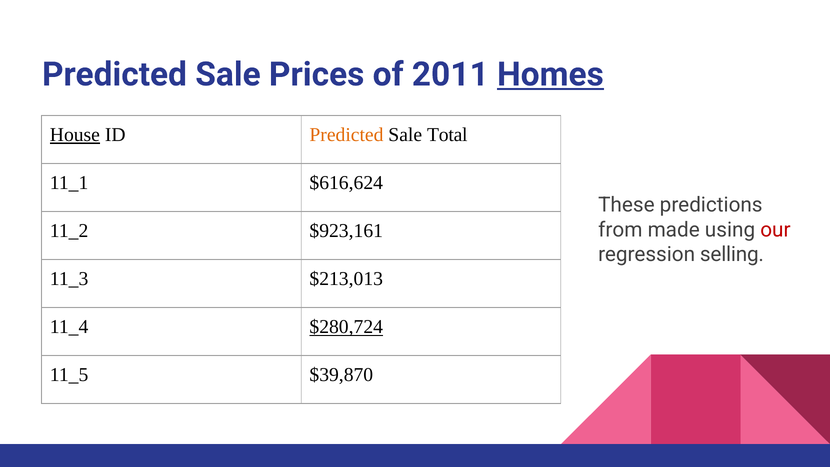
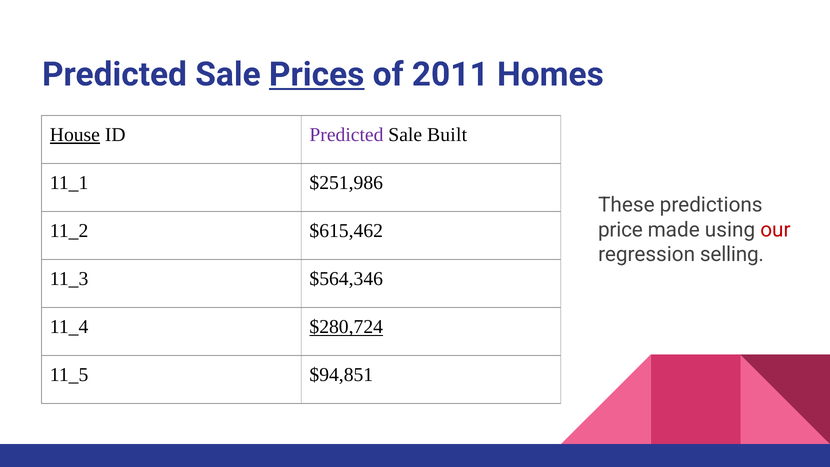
Prices underline: none -> present
Homes underline: present -> none
Predicted at (346, 135) colour: orange -> purple
Total: Total -> Built
$616,624: $616,624 -> $251,986
from: from -> price
$923,161: $923,161 -> $615,462
$213,013: $213,013 -> $564,346
$39,870: $39,870 -> $94,851
